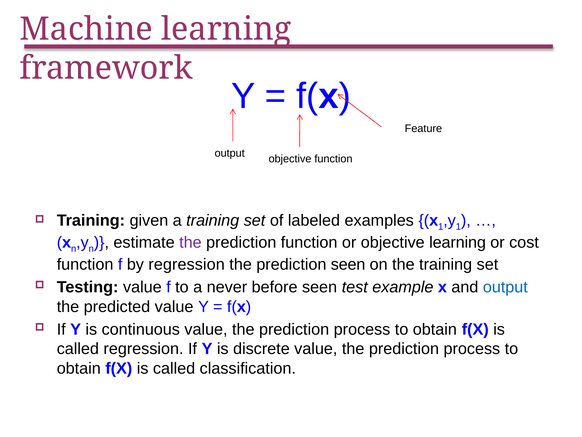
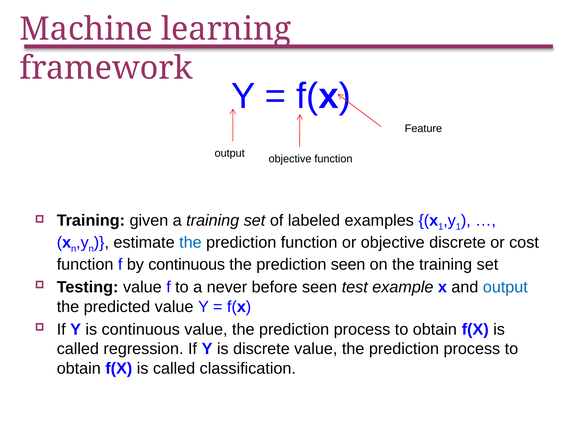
the at (190, 242) colour: purple -> blue
objective learning: learning -> discrete
by regression: regression -> continuous
